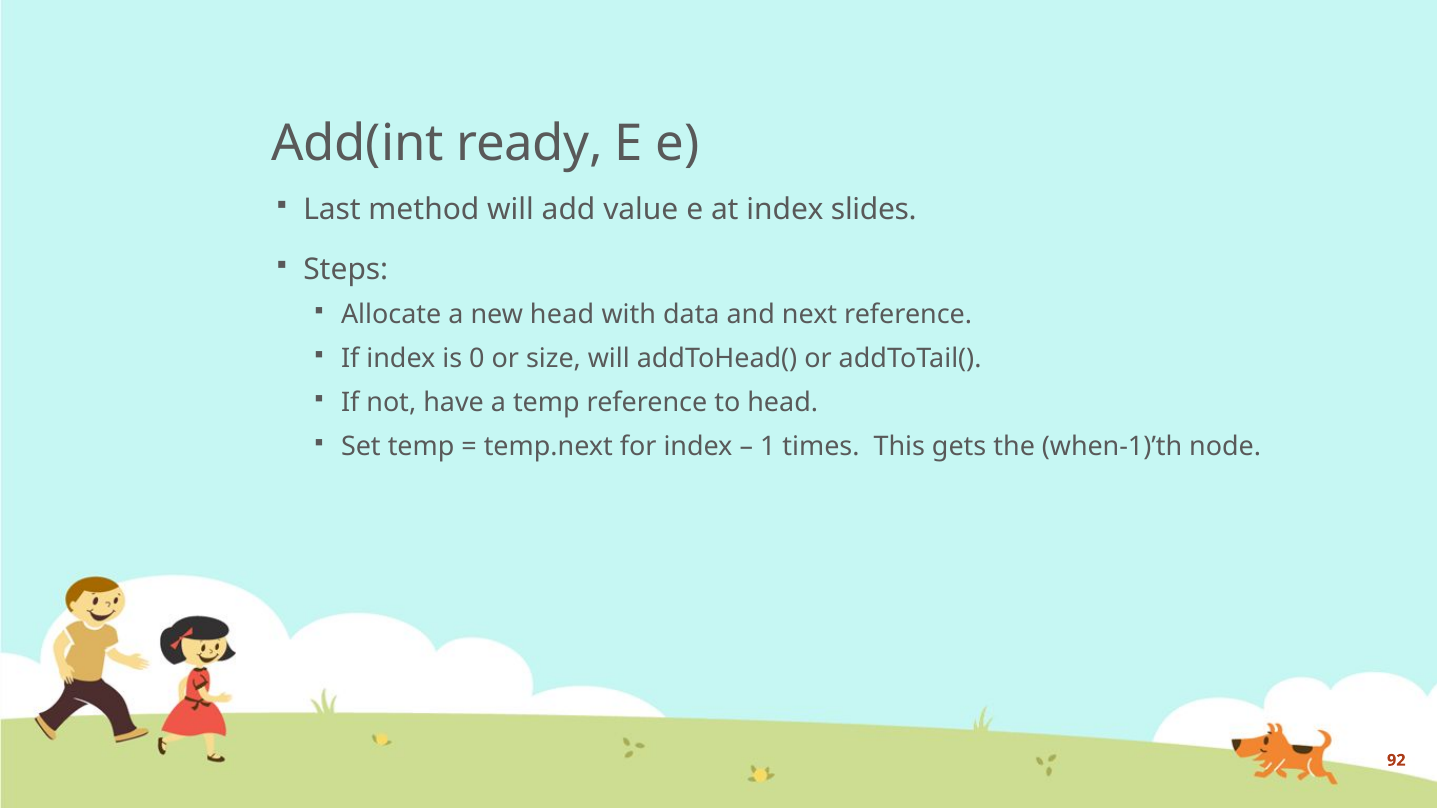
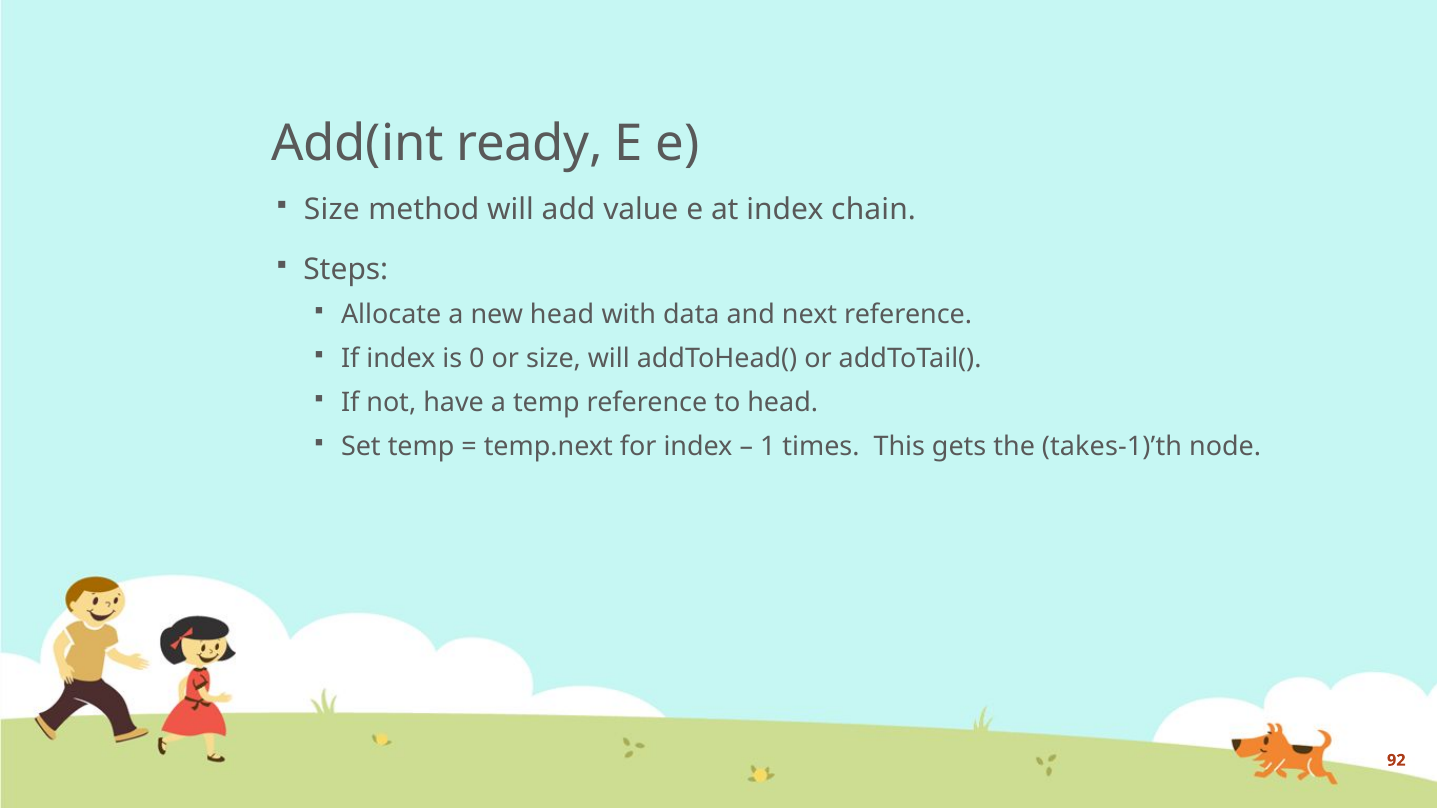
Last at (332, 210): Last -> Size
slides: slides -> chain
when-1)’th: when-1)’th -> takes-1)’th
